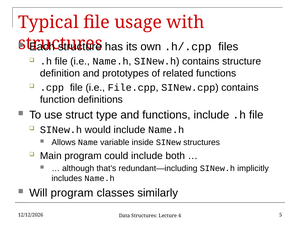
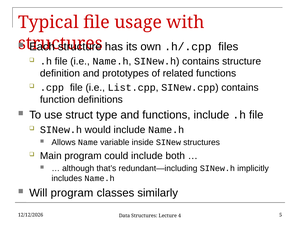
File.cpp: File.cpp -> List.cpp
